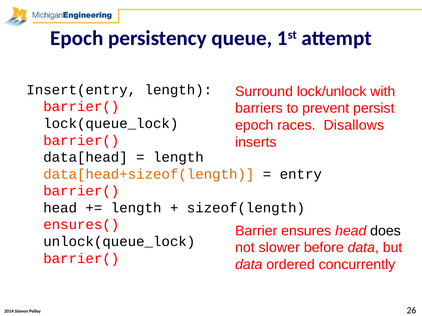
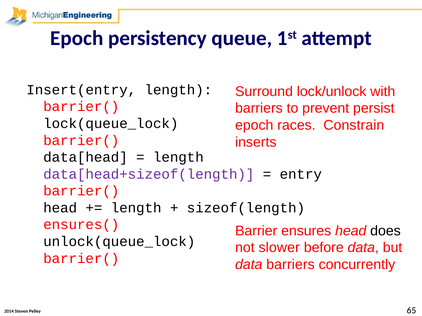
Disallows: Disallows -> Constrain
data[head+sizeof(length colour: orange -> purple
data ordered: ordered -> barriers
26: 26 -> 65
